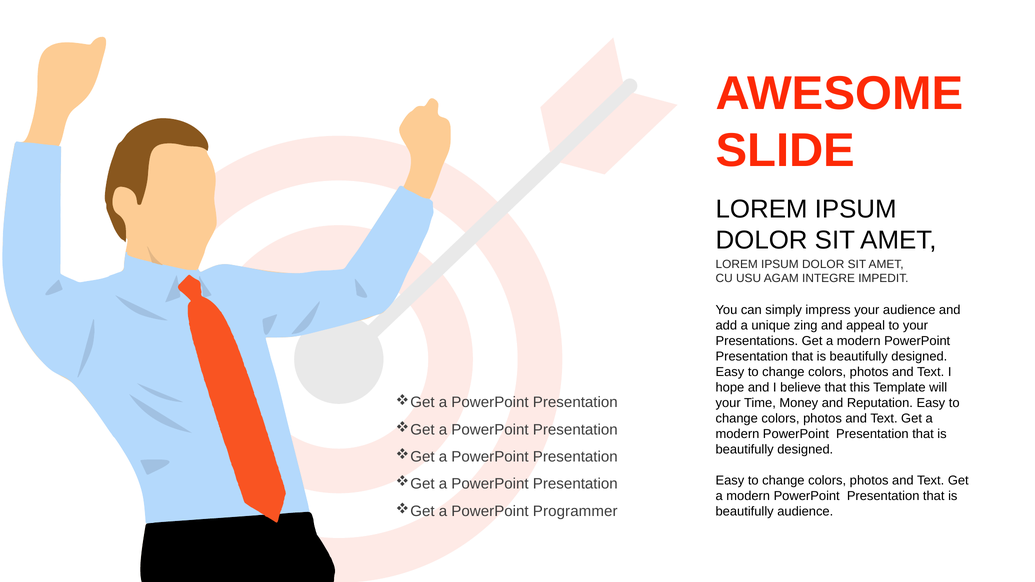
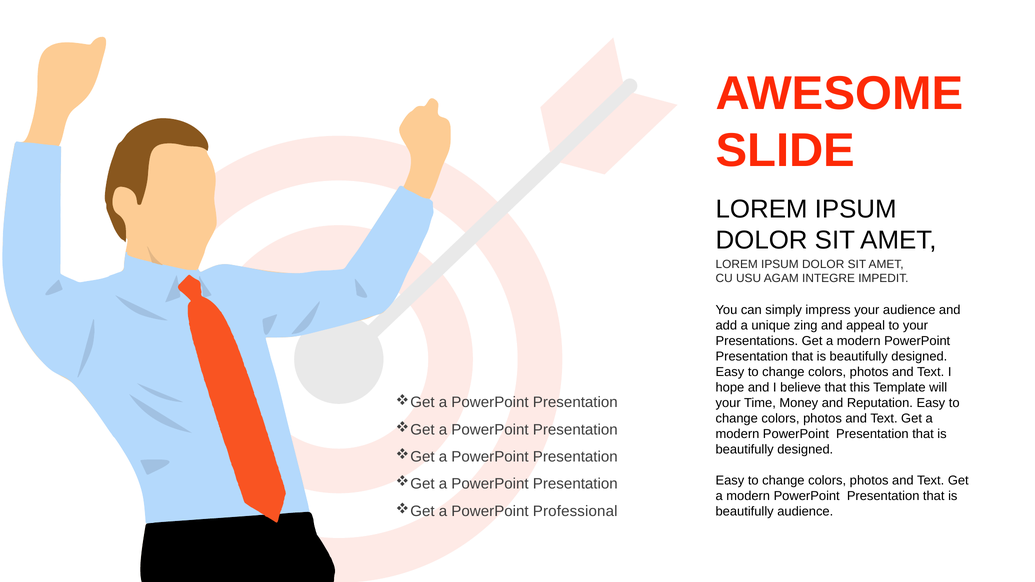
Programmer: Programmer -> Professional
